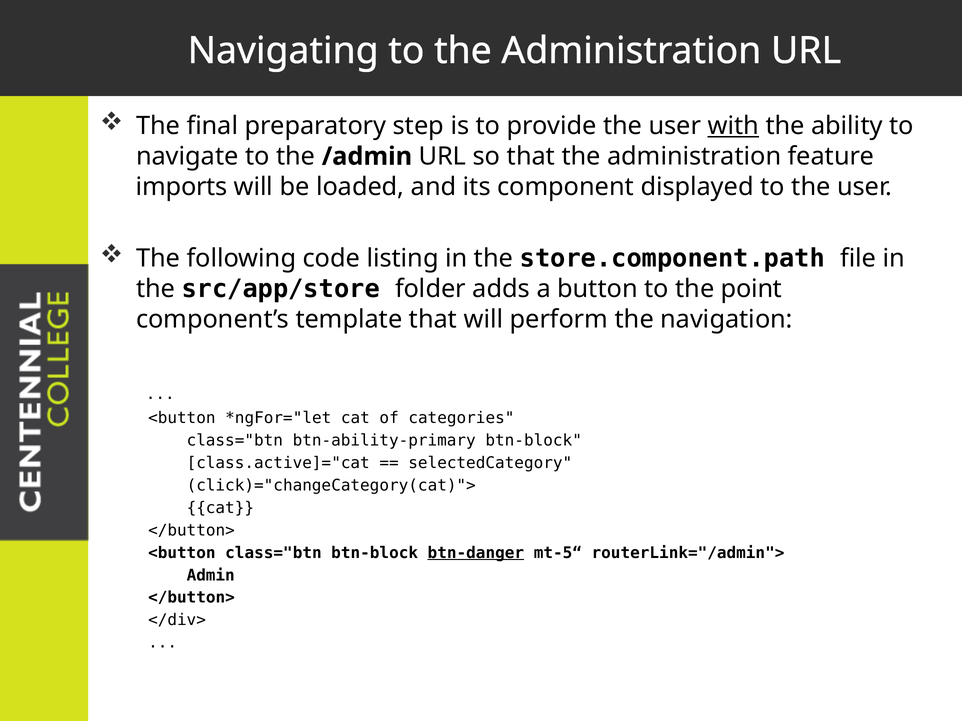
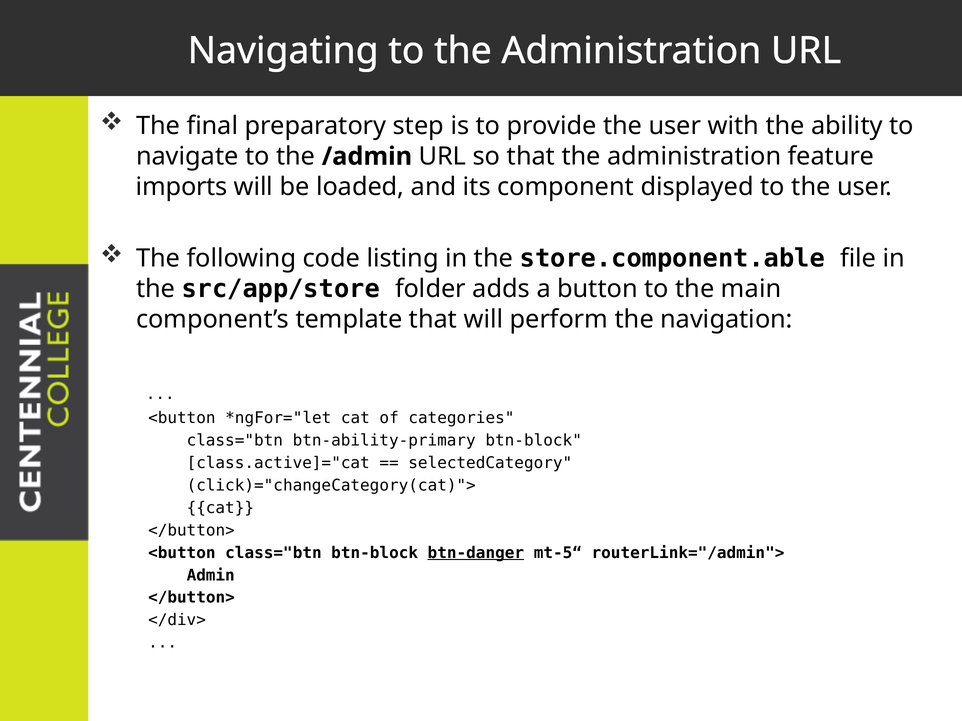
with underline: present -> none
store.component.path: store.component.path -> store.component.able
point: point -> main
